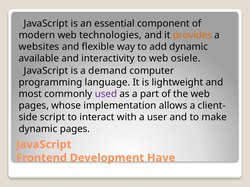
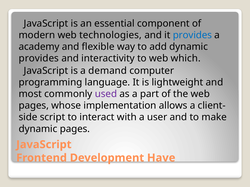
provides at (192, 35) colour: orange -> blue
websites: websites -> academy
available at (39, 58): available -> provides
osiele: osiele -> which
